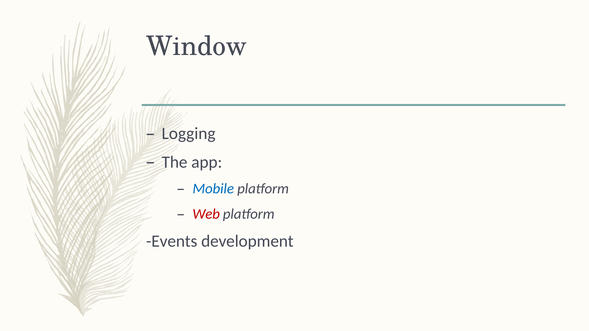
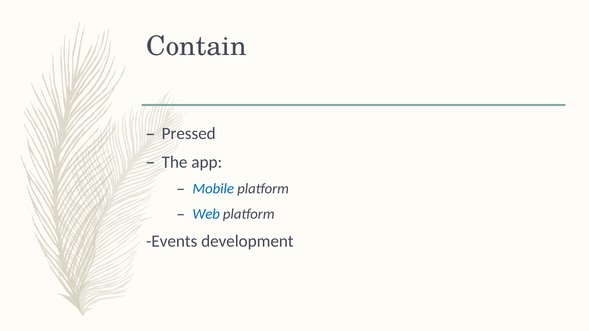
Window: Window -> Contain
Logging: Logging -> Pressed
Web colour: red -> blue
